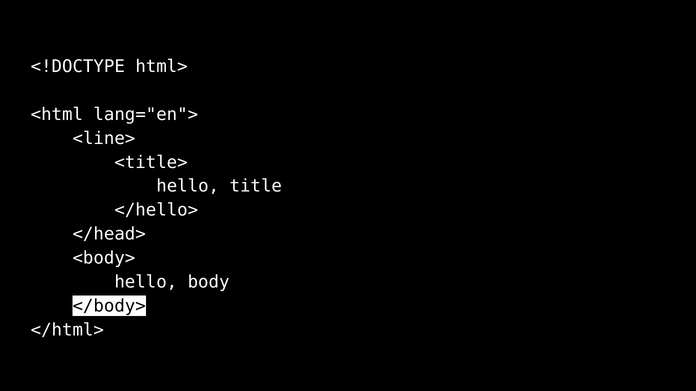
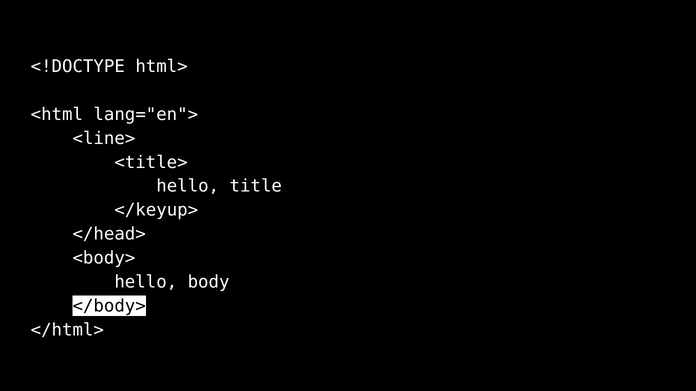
</hello>: </hello> -> </keyup>
